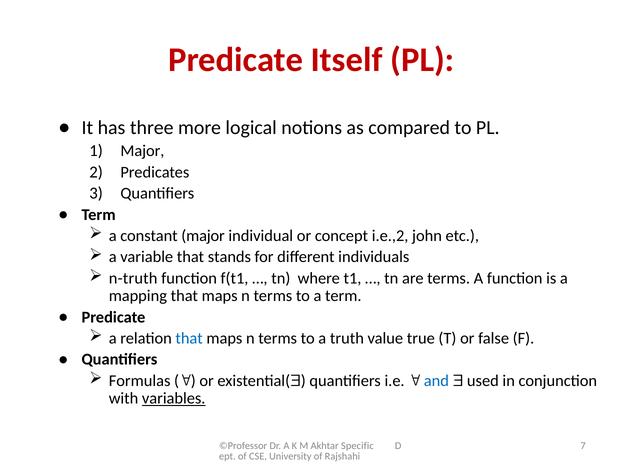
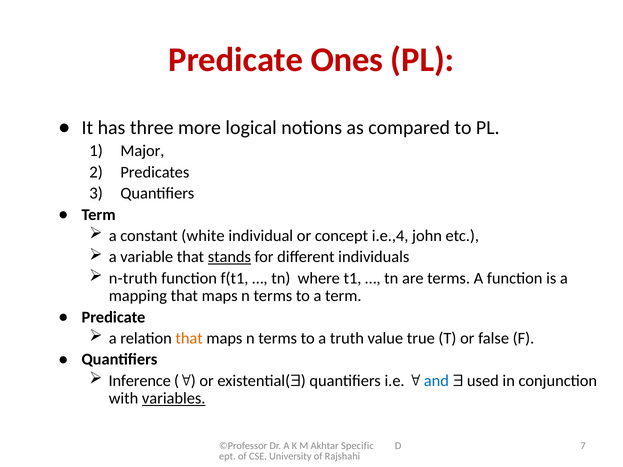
Itself: Itself -> Ones
constant major: major -> white
i.e.,2: i.e.,2 -> i.e.,4
stands underline: none -> present
that at (189, 339) colour: blue -> orange
Formulas: Formulas -> Inference
